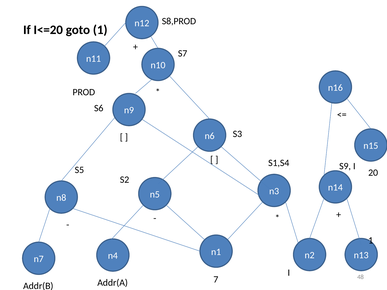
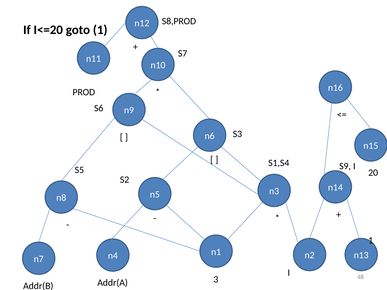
7: 7 -> 3
